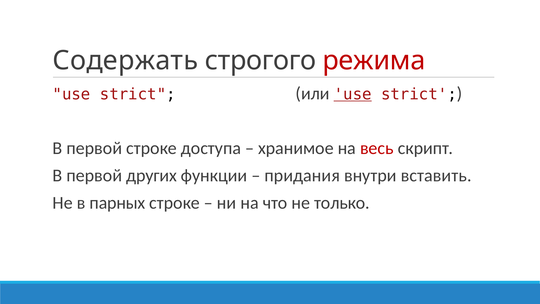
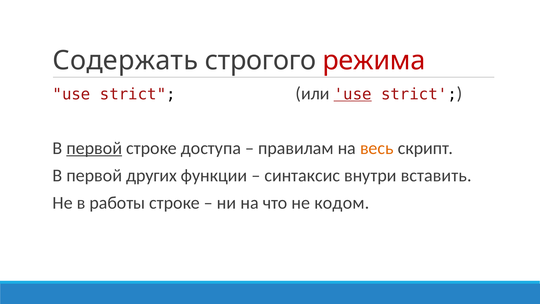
первой at (94, 148) underline: none -> present
хранимое: хранимое -> правилам
весь colour: red -> orange
придания: придания -> синтаксис
парных: парных -> работы
только: только -> кодом
